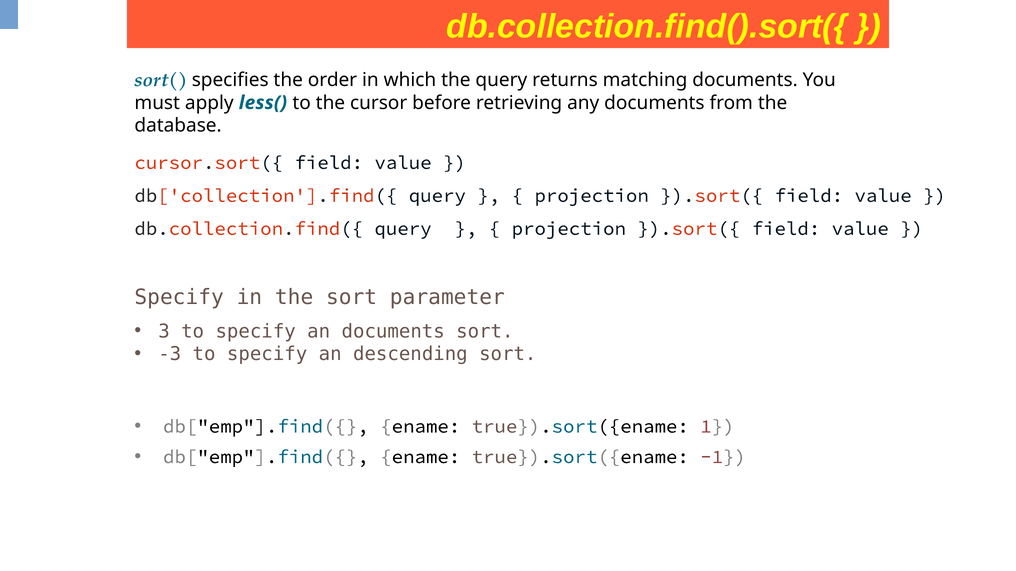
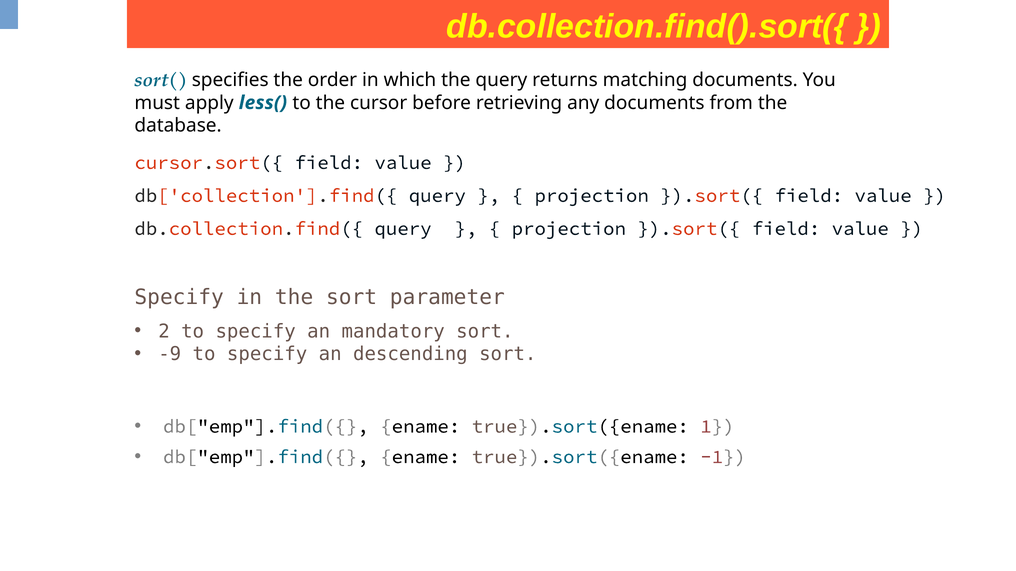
3: 3 -> 2
an documents: documents -> mandatory
-3: -3 -> -9
